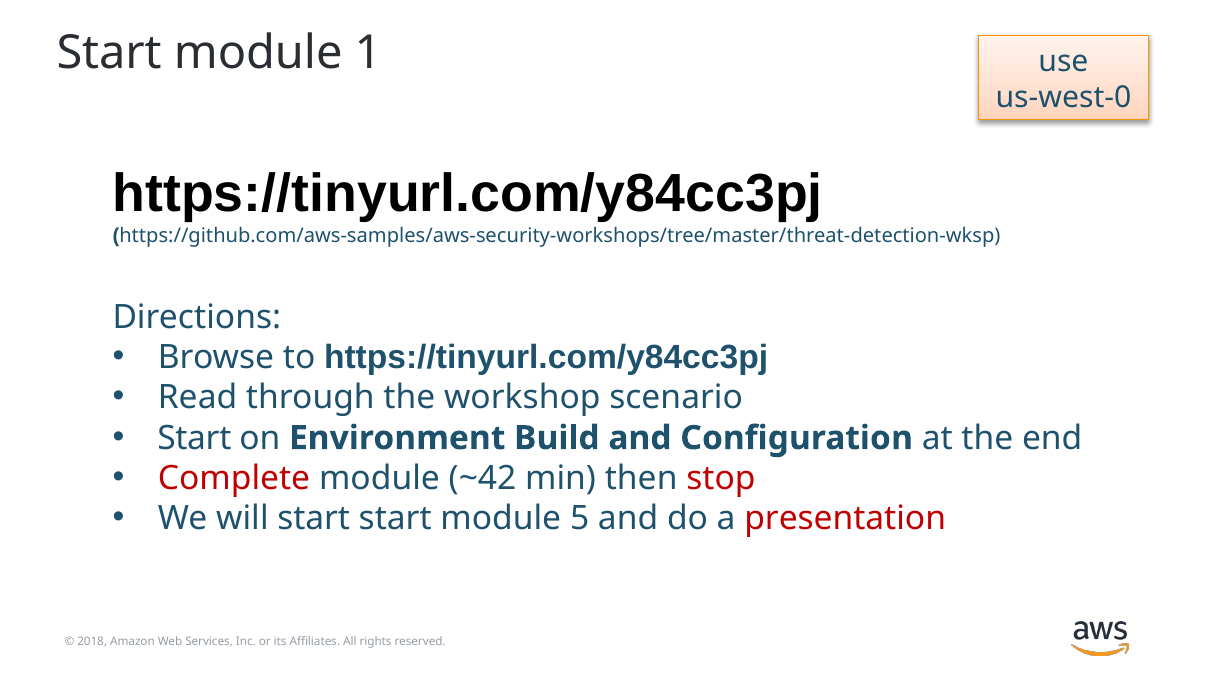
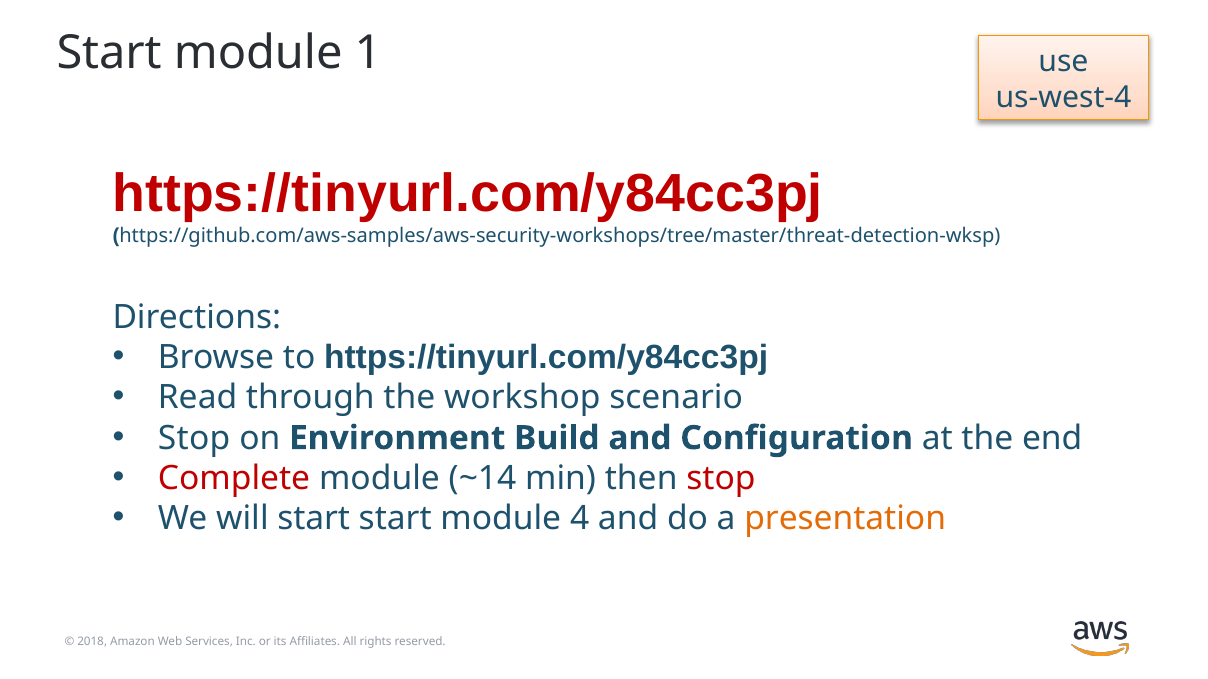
us-west-0: us-west-0 -> us-west-4
https://tinyurl.com/y84cc3pj at (468, 194) colour: black -> red
Start at (194, 438): Start -> Stop
~42: ~42 -> ~14
5: 5 -> 4
presentation colour: red -> orange
